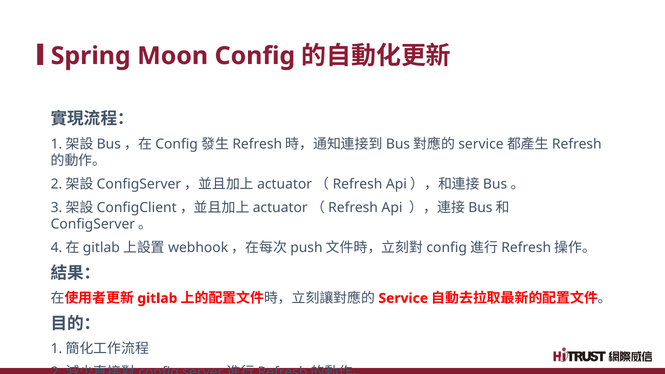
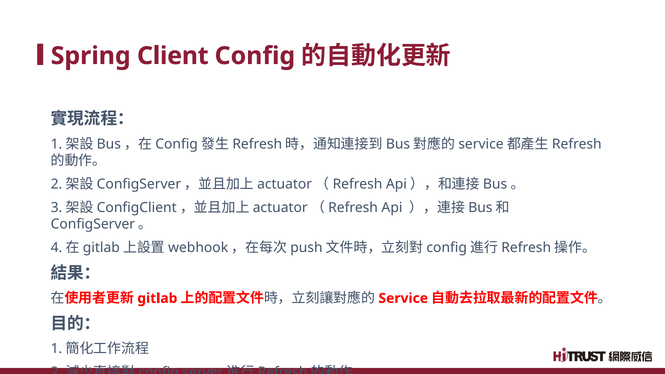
Moon: Moon -> Client
